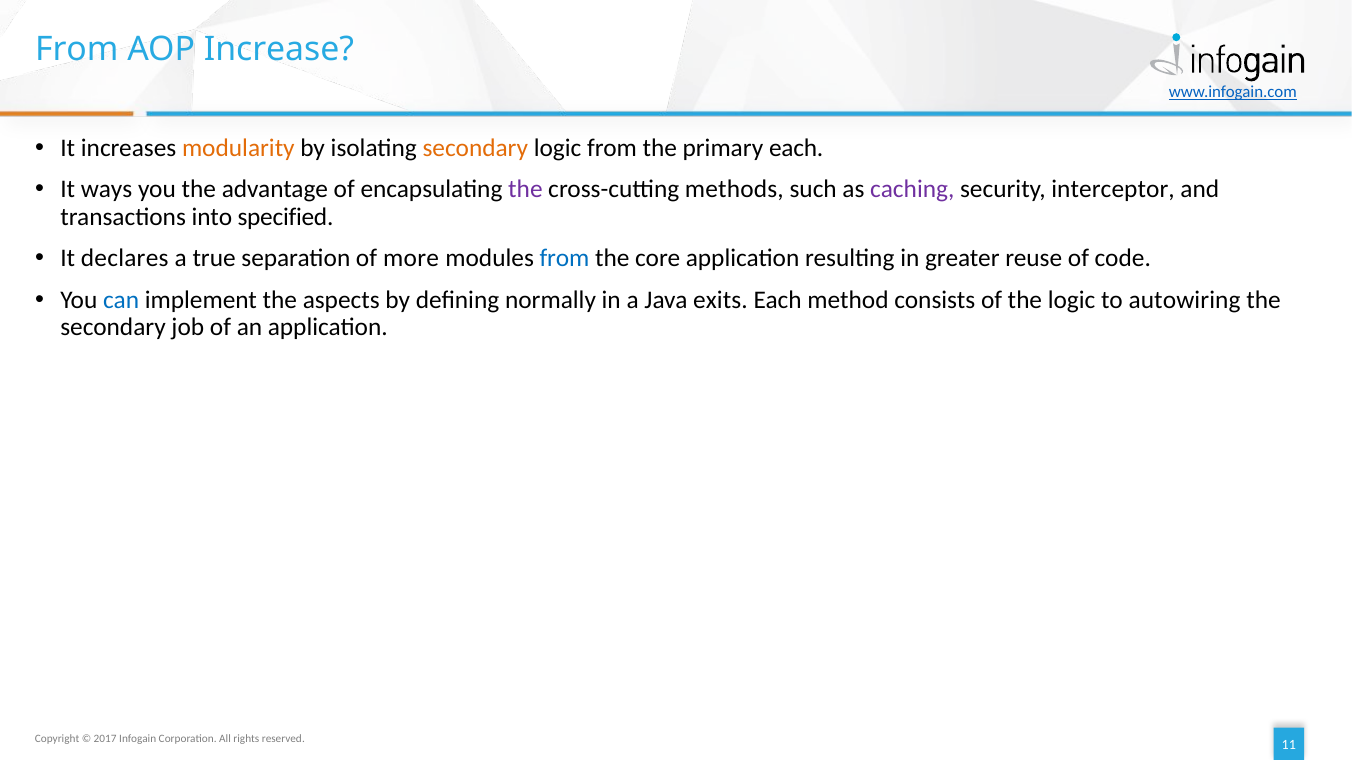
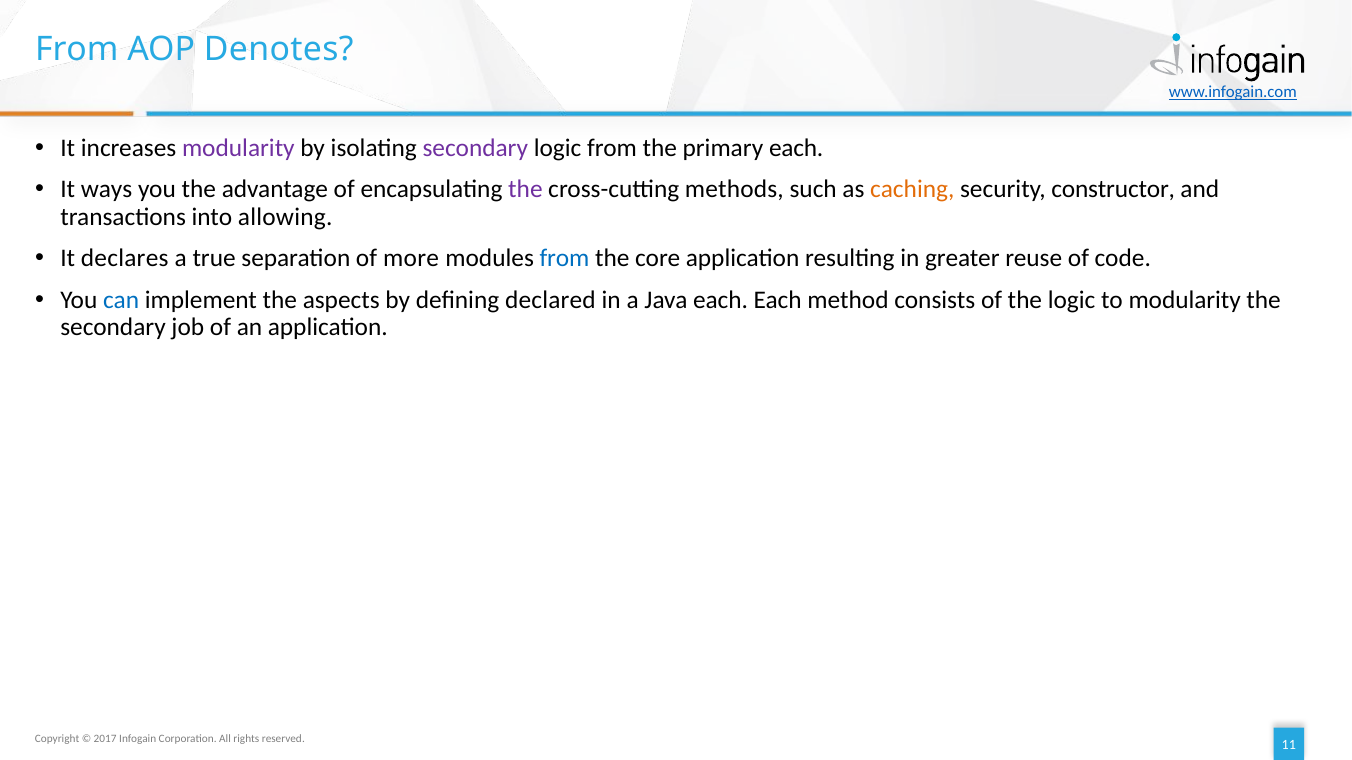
Increase: Increase -> Denotes
modularity at (238, 148) colour: orange -> purple
secondary at (475, 148) colour: orange -> purple
caching colour: purple -> orange
interceptor: interceptor -> constructor
specified: specified -> allowing
normally: normally -> declared
Java exits: exits -> each
to autowiring: autowiring -> modularity
